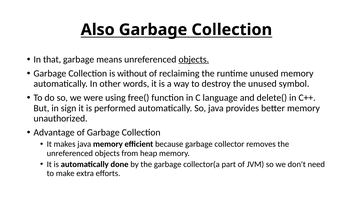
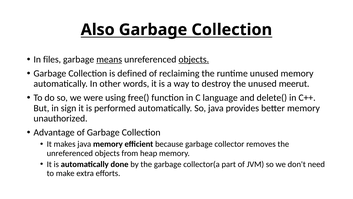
that: that -> files
means underline: none -> present
without: without -> defined
symbol: symbol -> meerut
